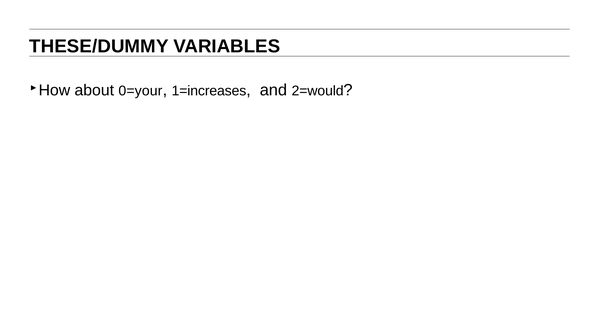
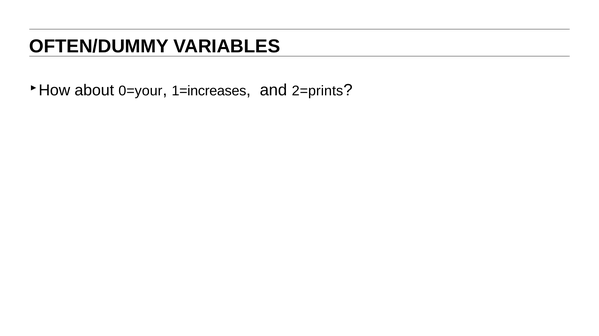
THESE/DUMMY: THESE/DUMMY -> OFTEN/DUMMY
2=would: 2=would -> 2=prints
